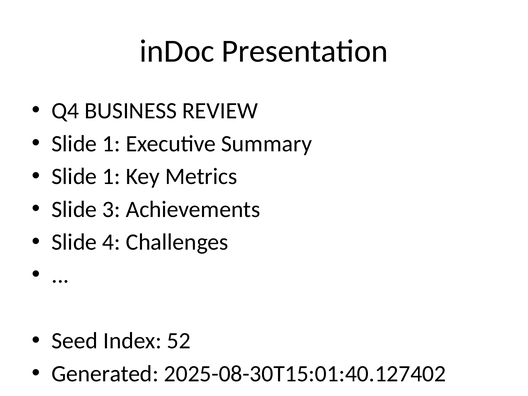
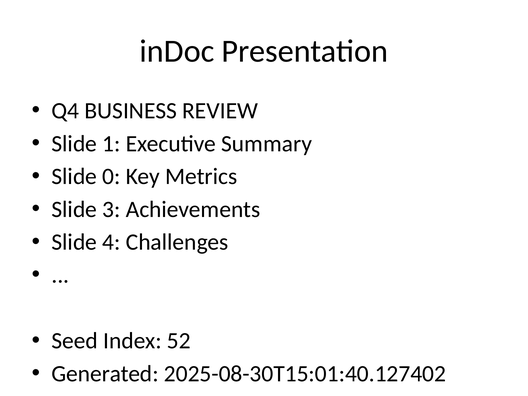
1 at (111, 176): 1 -> 0
